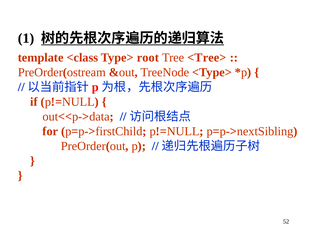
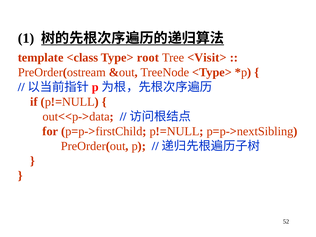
<Tree>: <Tree> -> <Visit>
